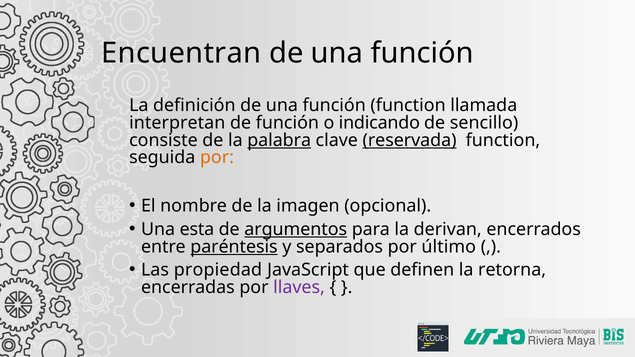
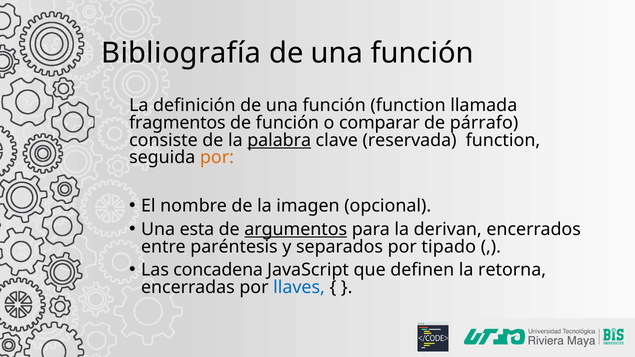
Encuentran: Encuentran -> Bibliografía
interpretan: interpretan -> fragmentos
indicando: indicando -> comparar
sencillo: sencillo -> párrafo
reservada underline: present -> none
paréntesis underline: present -> none
último: último -> tipado
propiedad: propiedad -> concadena
llaves colour: purple -> blue
